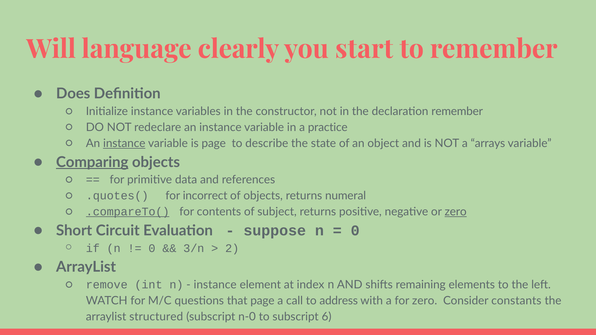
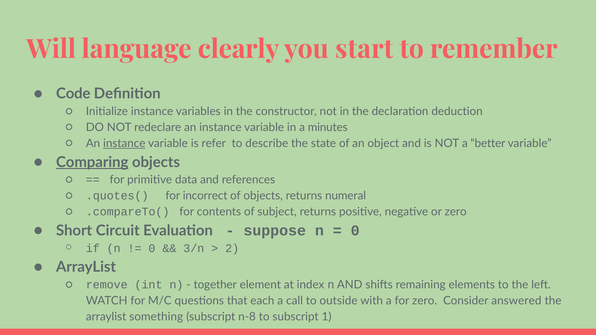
Does: Does -> Code
declaration remember: remember -> deduction
practice: practice -> minutes
is page: page -> refer
arrays: arrays -> better
.compareTo( underline: present -> none
zero at (456, 212) underline: present -> none
instance at (215, 285): instance -> together
that page: page -> each
address: address -> outside
constants: constants -> answered
structured: structured -> something
n-0: n-0 -> n-8
6: 6 -> 1
